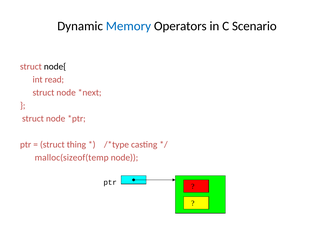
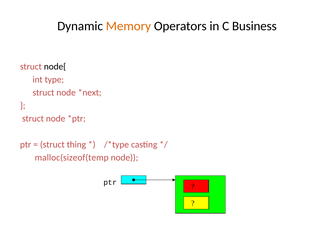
Memory colour: blue -> orange
Scenario: Scenario -> Business
read: read -> type
